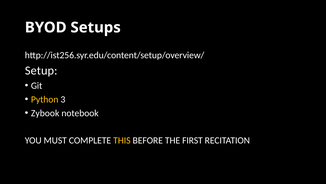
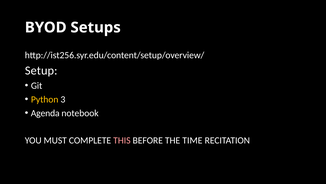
Zybook: Zybook -> Agenda
THIS colour: yellow -> pink
FIRST: FIRST -> TIME
